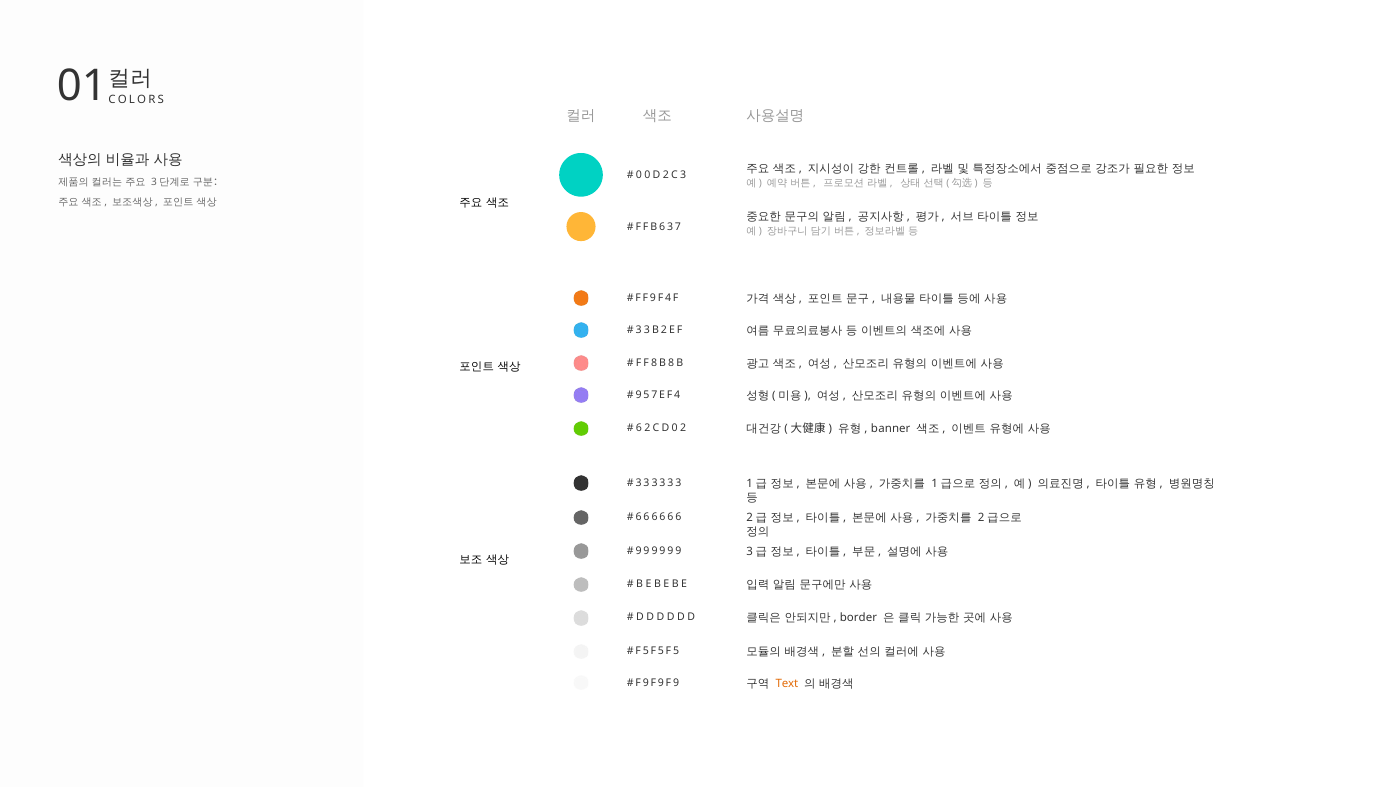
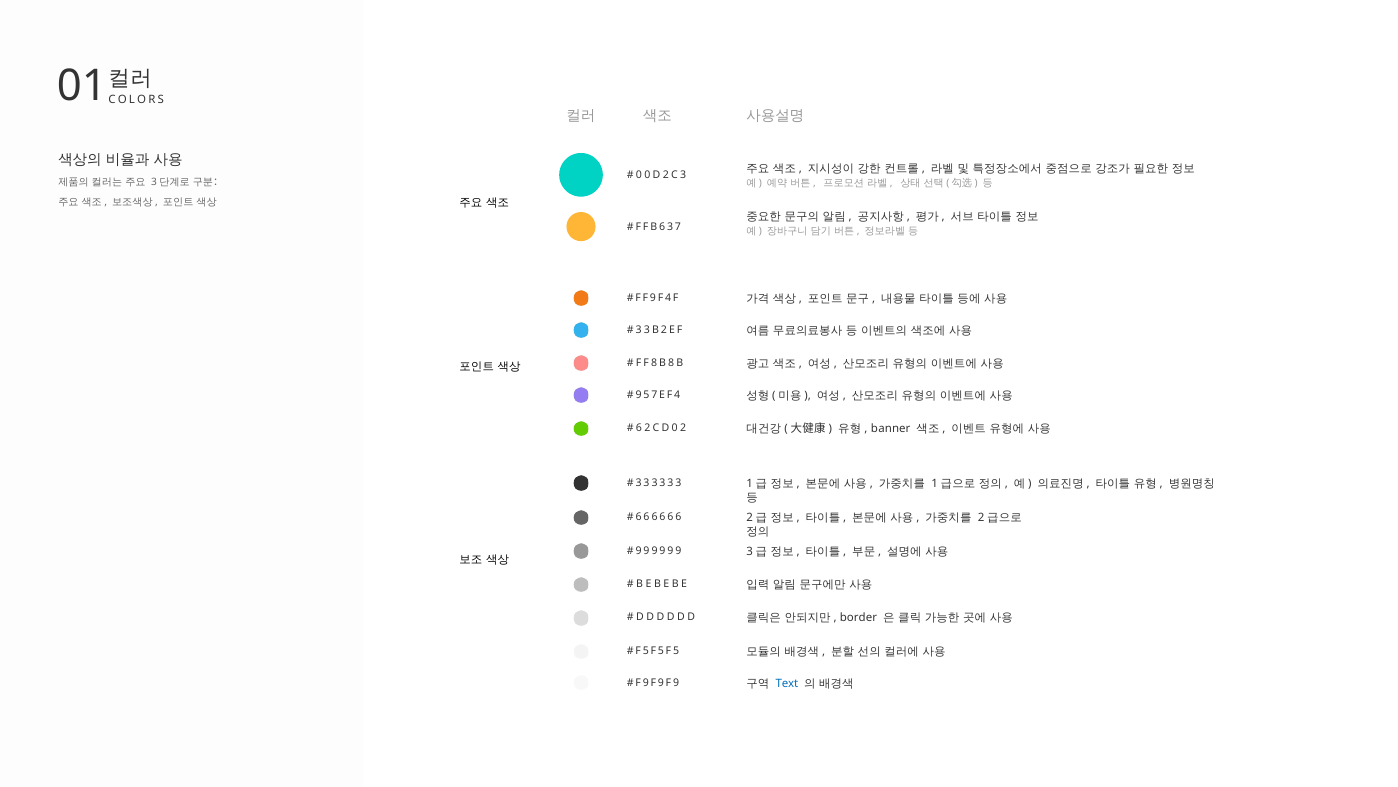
Text colour: orange -> blue
